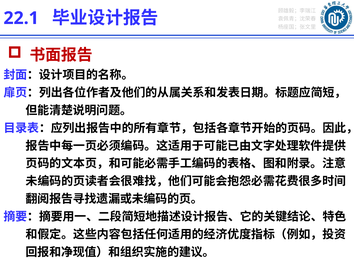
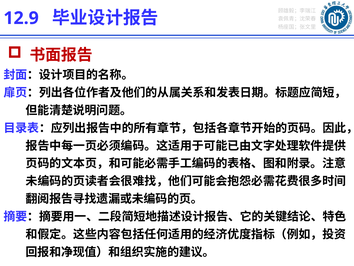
22.1: 22.1 -> 12.9
